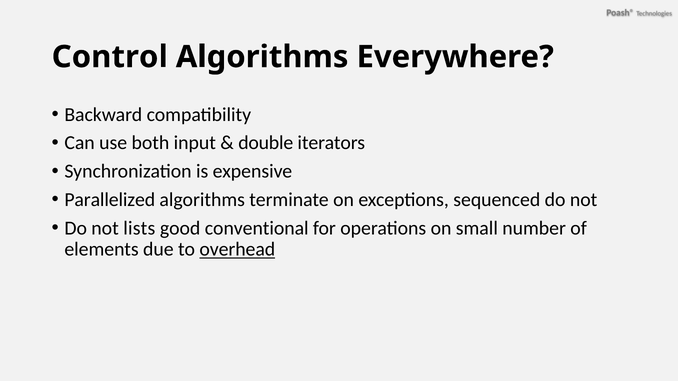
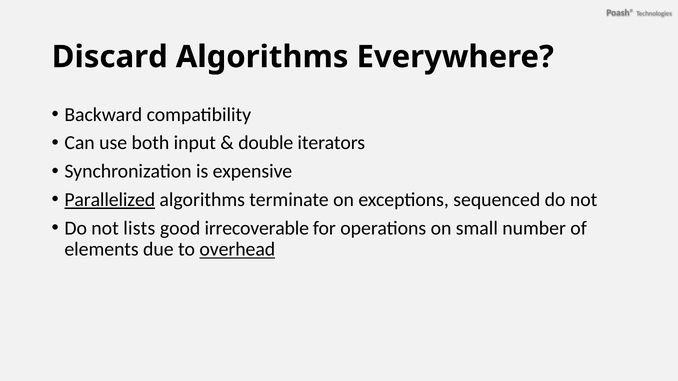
Control: Control -> Discard
Parallelized underline: none -> present
conventional: conventional -> irrecoverable
